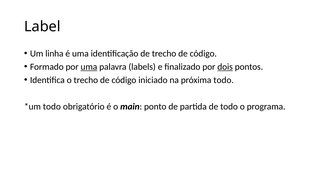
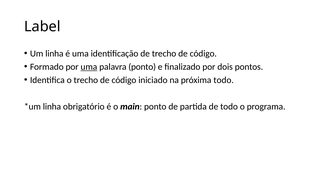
palavra labels: labels -> ponto
dois underline: present -> none
todo at (52, 106): todo -> linha
